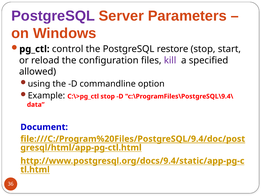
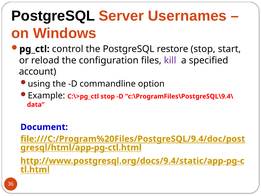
PostgreSQL at (53, 16) colour: purple -> black
Parameters: Parameters -> Usernames
allowed: allowed -> account
